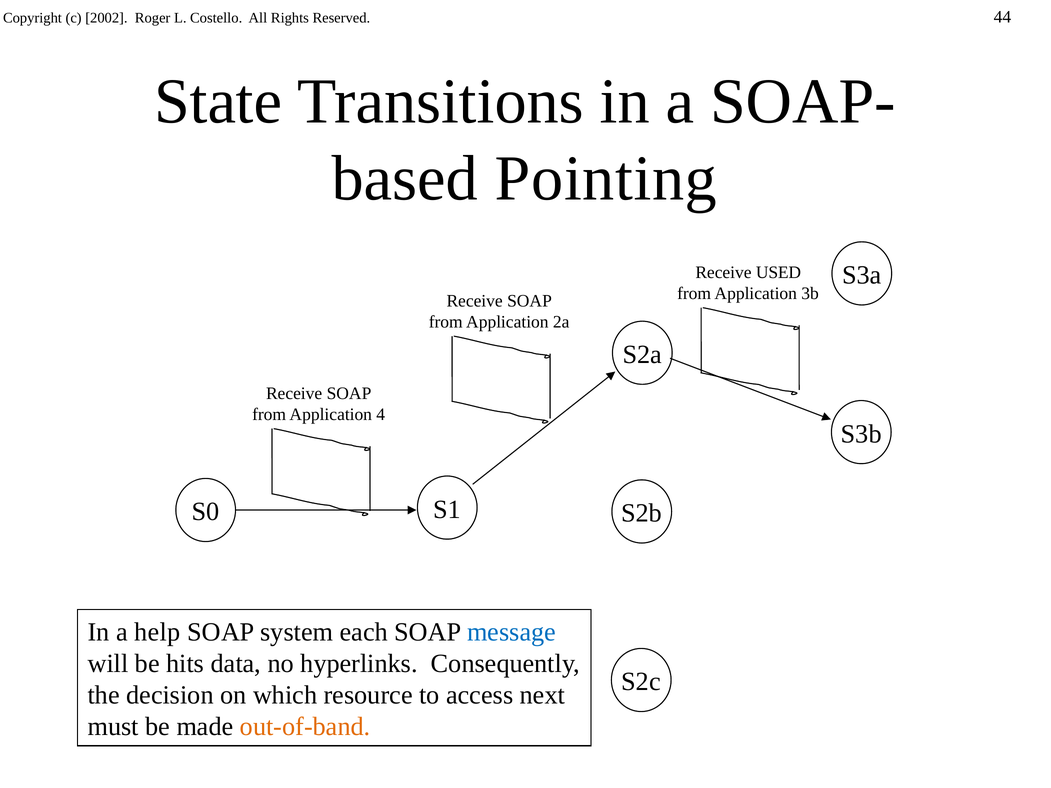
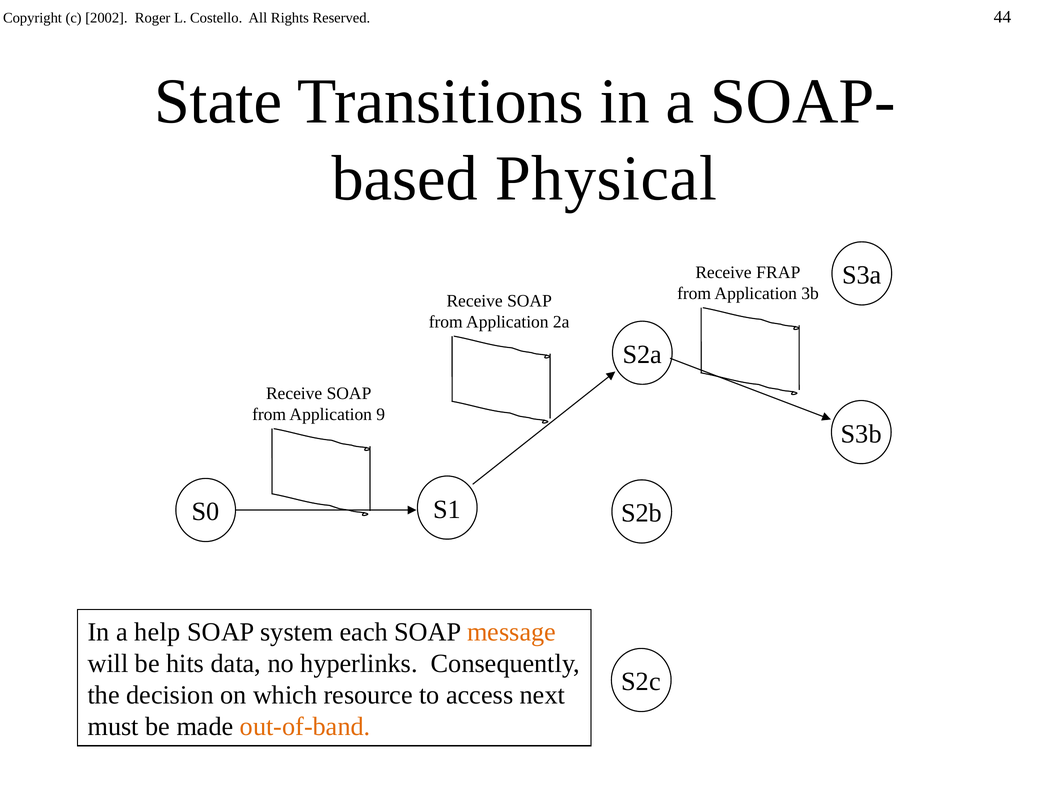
Pointing: Pointing -> Physical
USED: USED -> FRAP
4: 4 -> 9
message colour: blue -> orange
